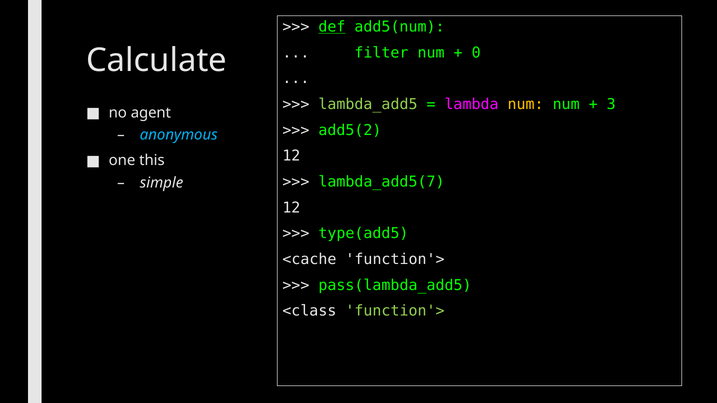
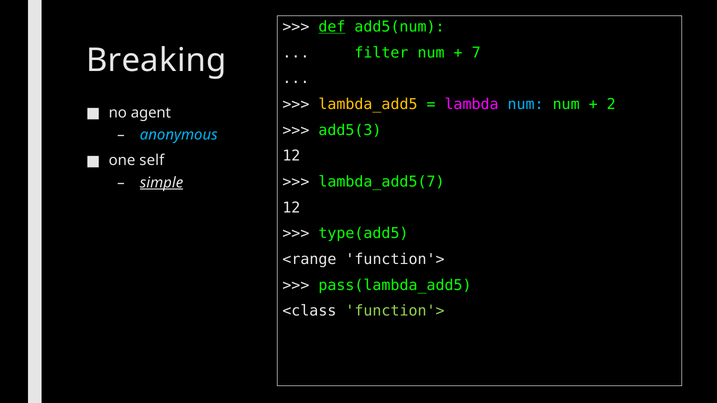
0: 0 -> 7
Calculate: Calculate -> Breaking
lambda_add5 colour: light green -> yellow
num at (526, 104) colour: yellow -> light blue
3: 3 -> 2
add5(2: add5(2 -> add5(3
this: this -> self
simple underline: none -> present
<cache: <cache -> <range
